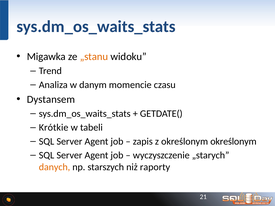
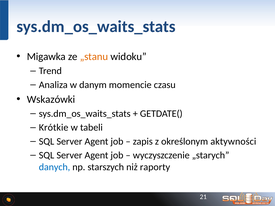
Dystansem: Dystansem -> Wskazówki
określonym określonym: określonym -> aktywności
danych colour: orange -> blue
